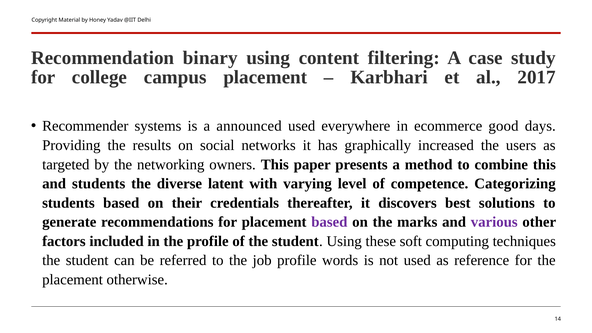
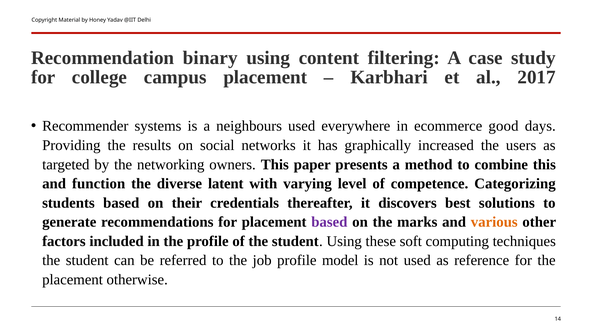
announced: announced -> neighbours
and students: students -> function
various colour: purple -> orange
words: words -> model
